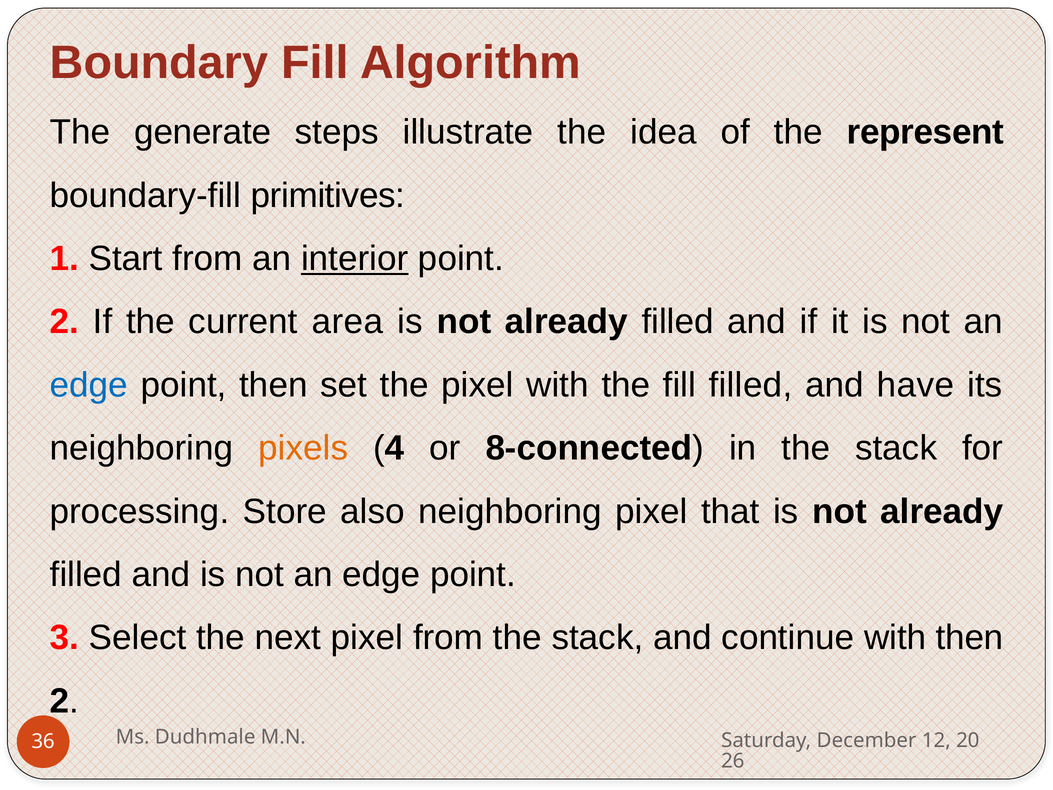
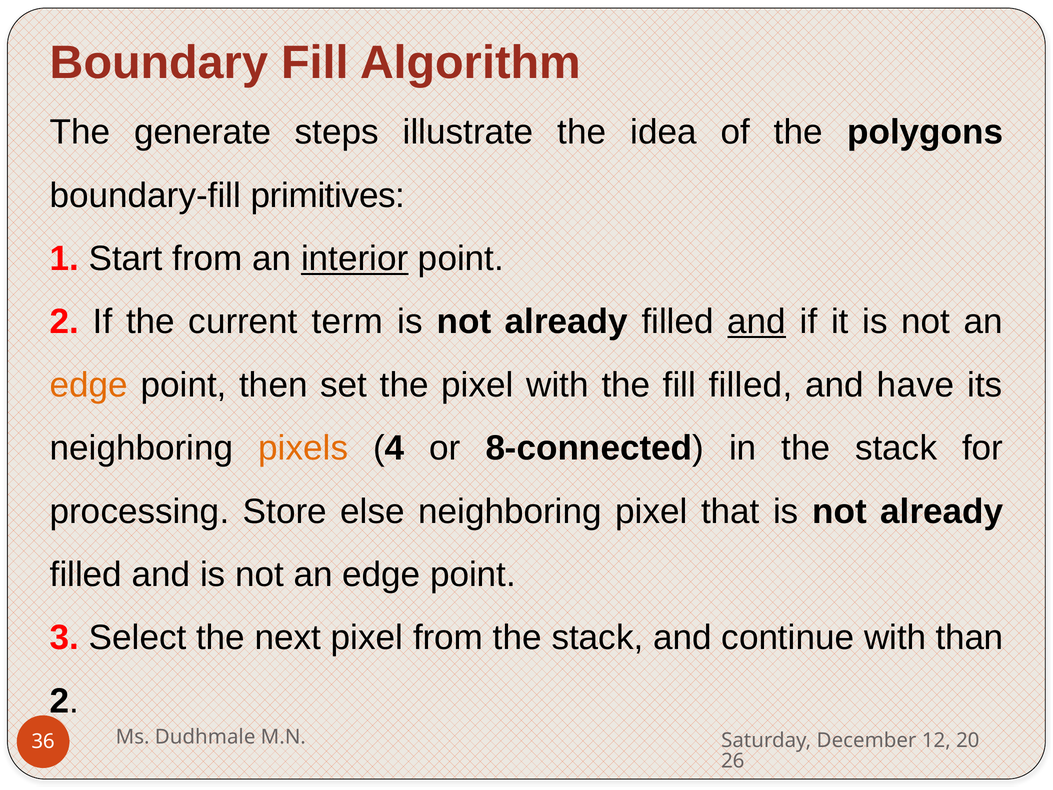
represent: represent -> polygons
area: area -> term
and at (757, 322) underline: none -> present
edge at (89, 385) colour: blue -> orange
also: also -> else
with then: then -> than
